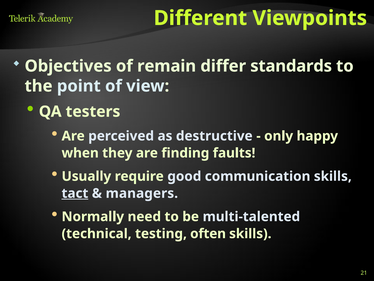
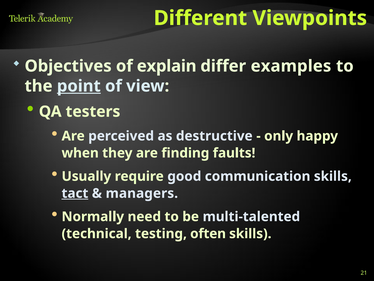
remain: remain -> explain
standards: standards -> examples
point underline: none -> present
